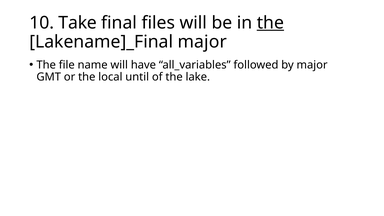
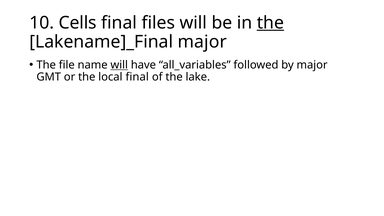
Take: Take -> Cells
will at (119, 65) underline: none -> present
local until: until -> final
